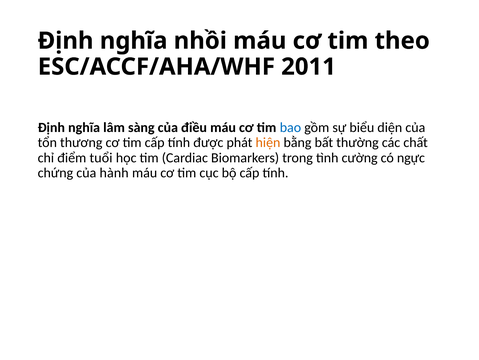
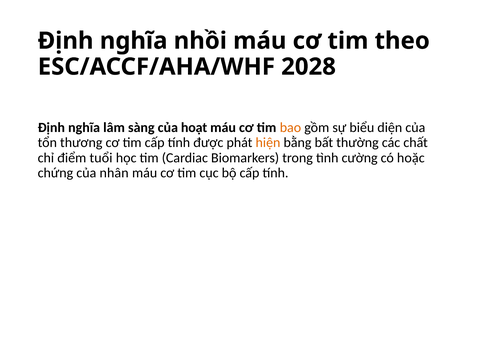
2011: 2011 -> 2028
điều: điều -> hoạt
bao colour: blue -> orange
ngực: ngực -> hoặc
hành: hành -> nhân
